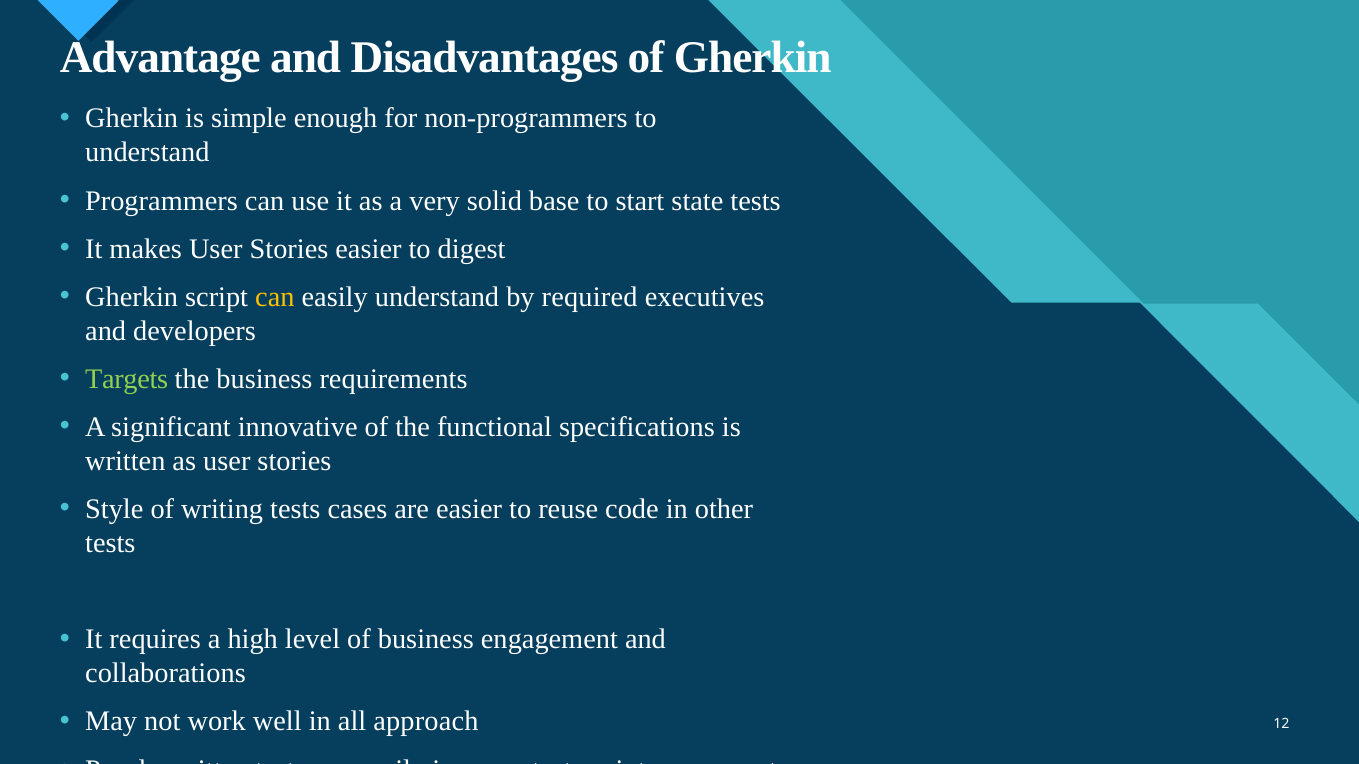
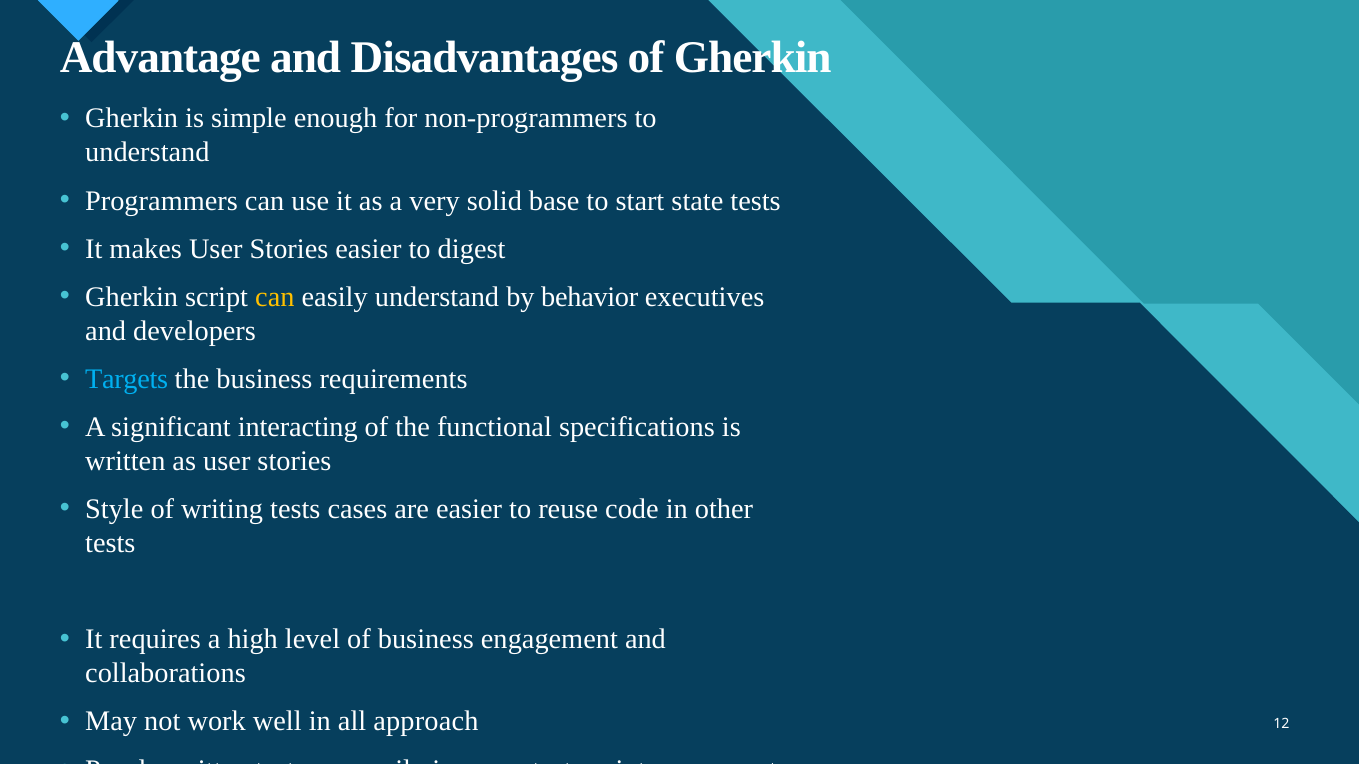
required: required -> behavior
Targets colour: light green -> light blue
innovative: innovative -> interacting
